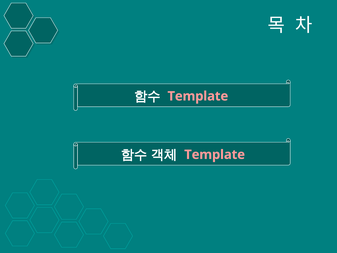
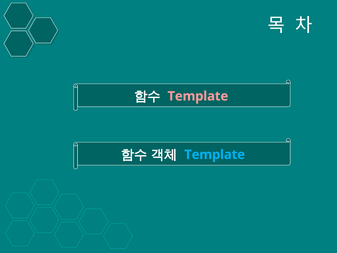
Template at (215, 154) colour: pink -> light blue
